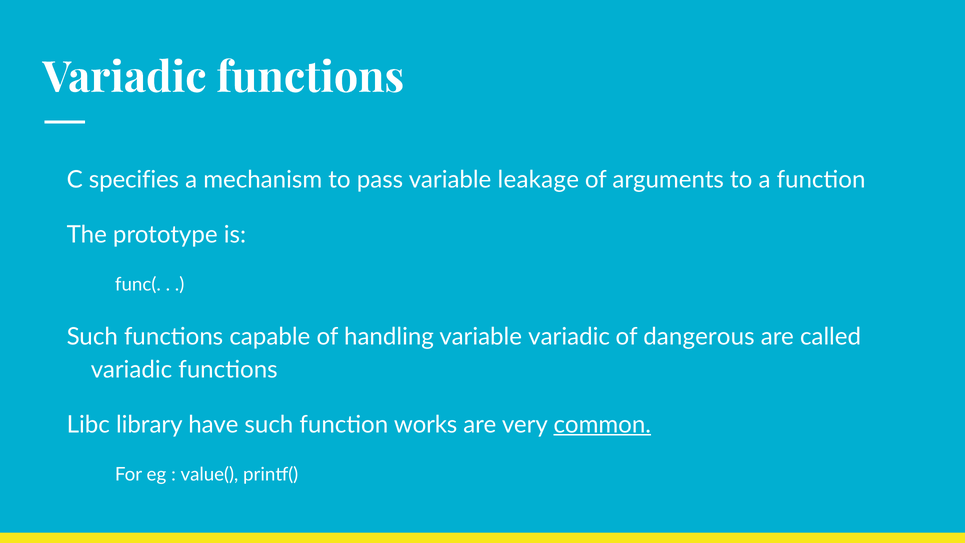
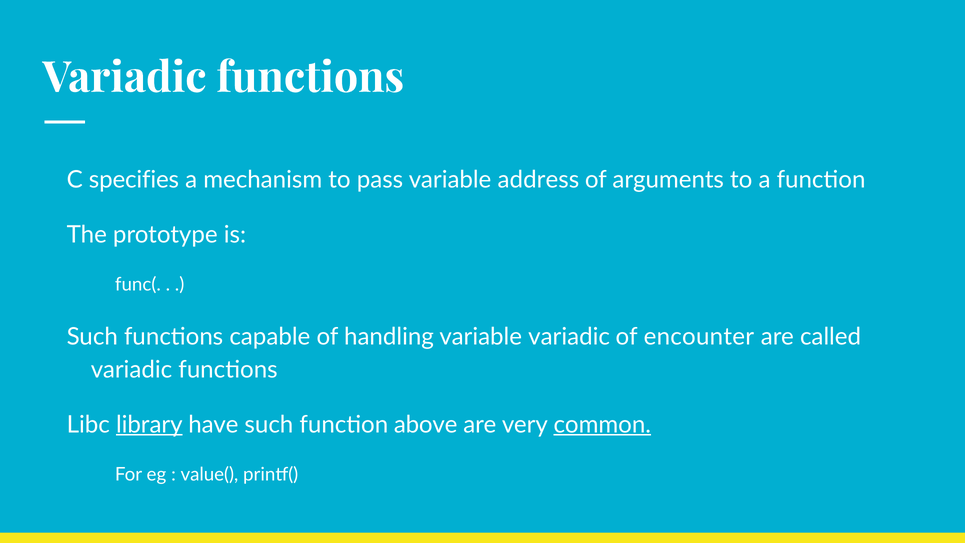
leakage: leakage -> address
dangerous: dangerous -> encounter
library underline: none -> present
works: works -> above
